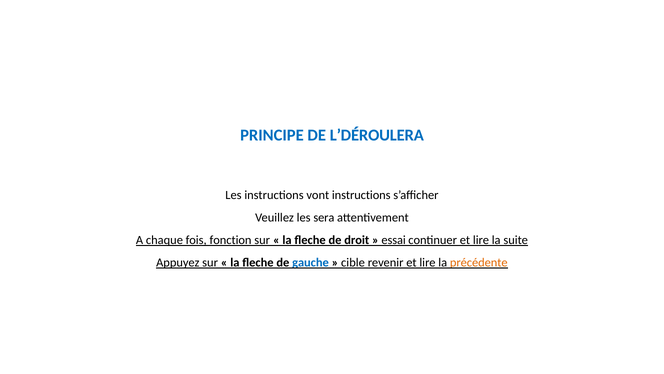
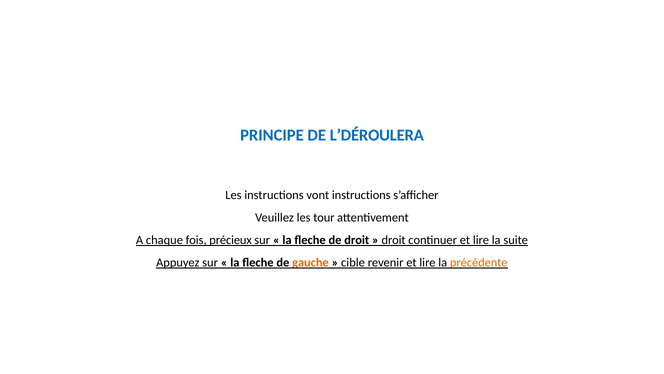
sera: sera -> tour
fonction: fonction -> précieux
essai at (394, 240): essai -> droit
gauche colour: blue -> orange
